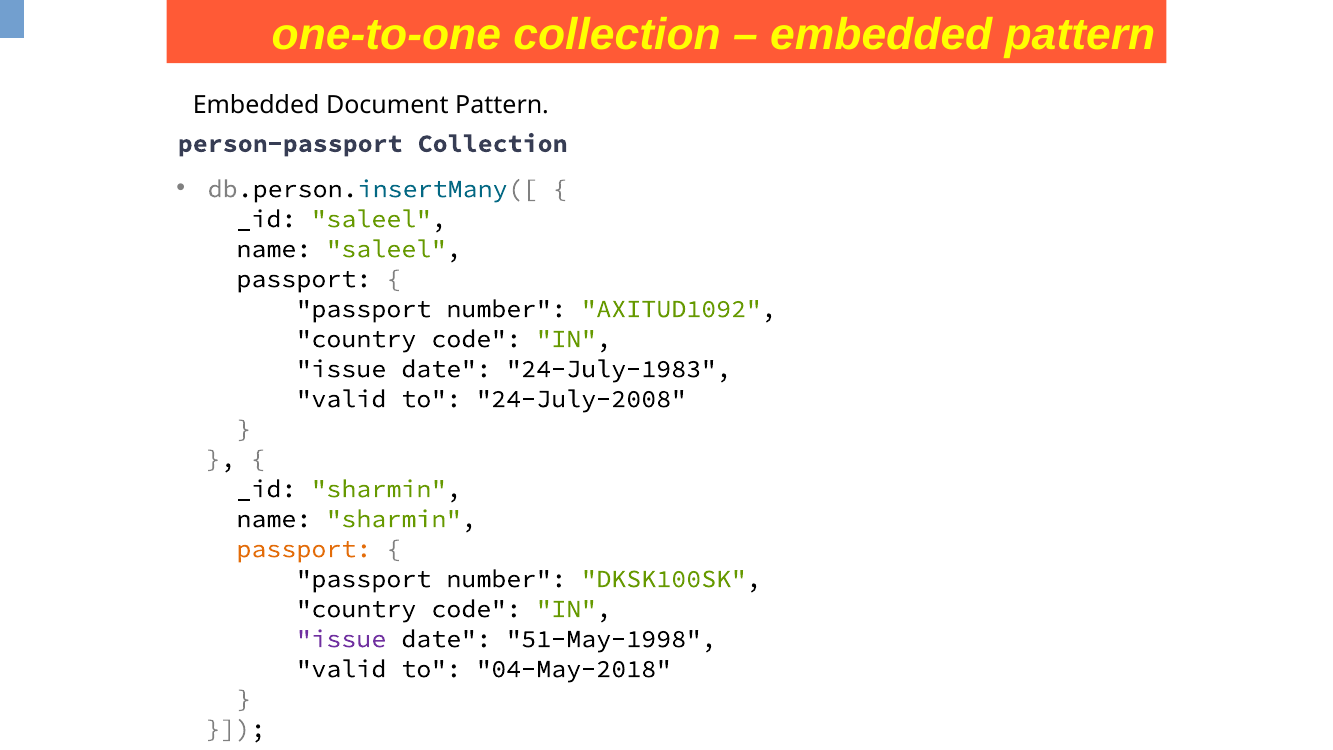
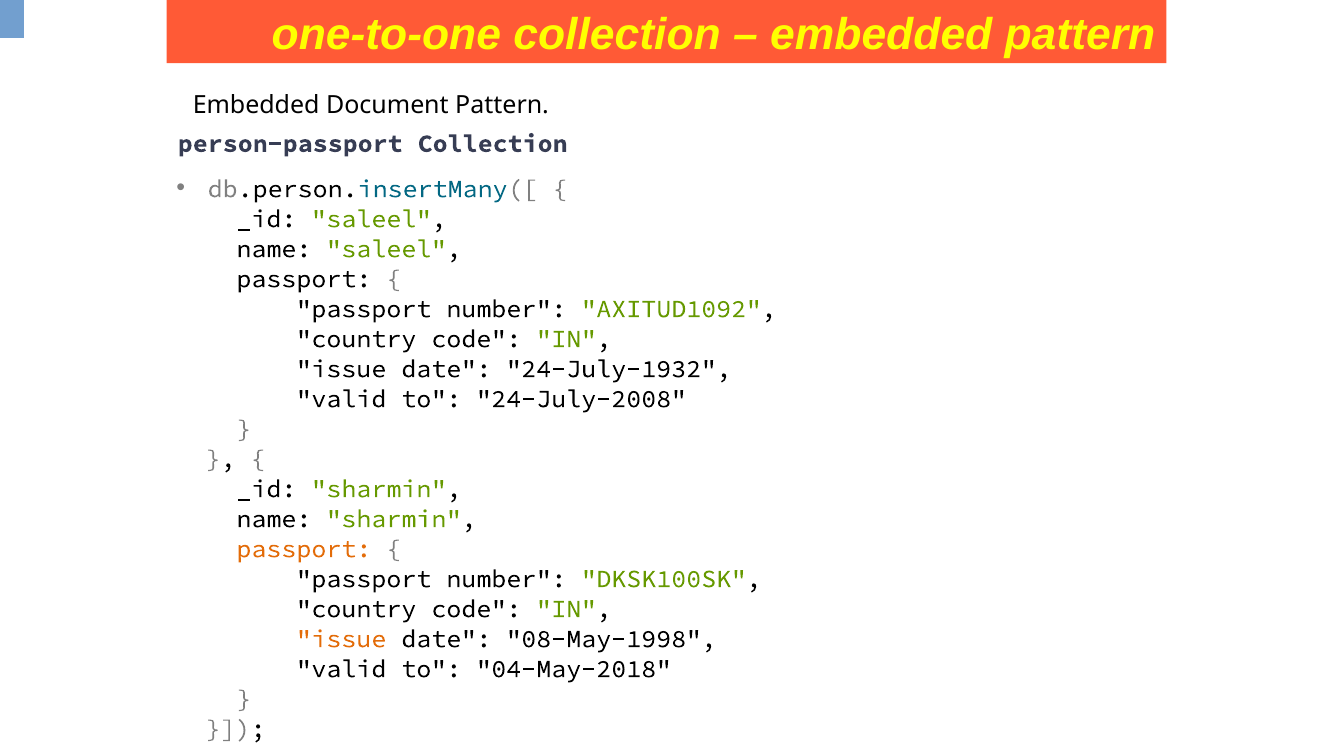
24-July-1983: 24-July-1983 -> 24-July-1932
issue at (341, 639) colour: purple -> orange
51-May-1998: 51-May-1998 -> 08-May-1998
